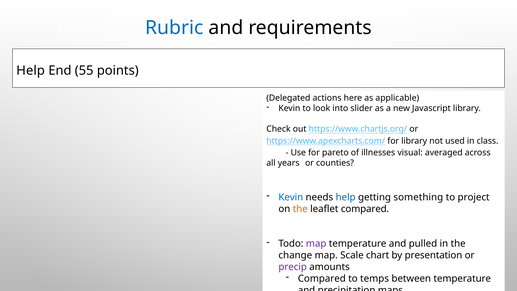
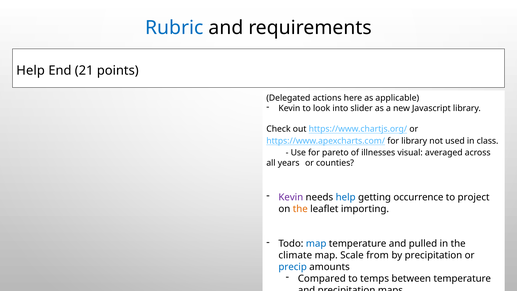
55: 55 -> 21
Kevin at (291, 197) colour: blue -> purple
something: something -> occurrence
leaflet compared: compared -> importing
map at (316, 244) colour: purple -> blue
change: change -> climate
chart: chart -> from
by presentation: presentation -> precipitation
precip colour: purple -> blue
